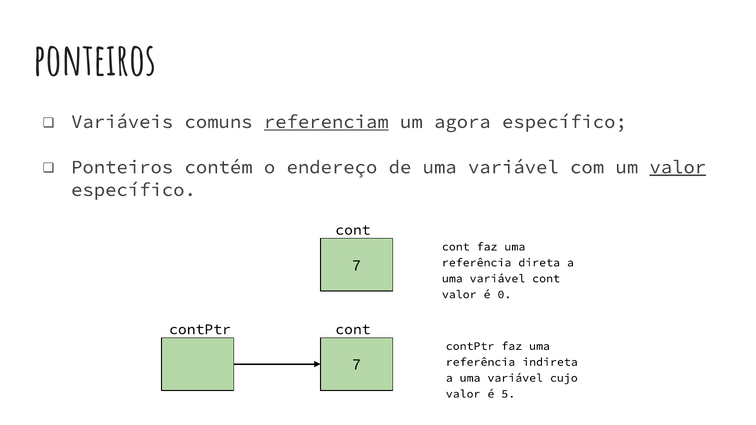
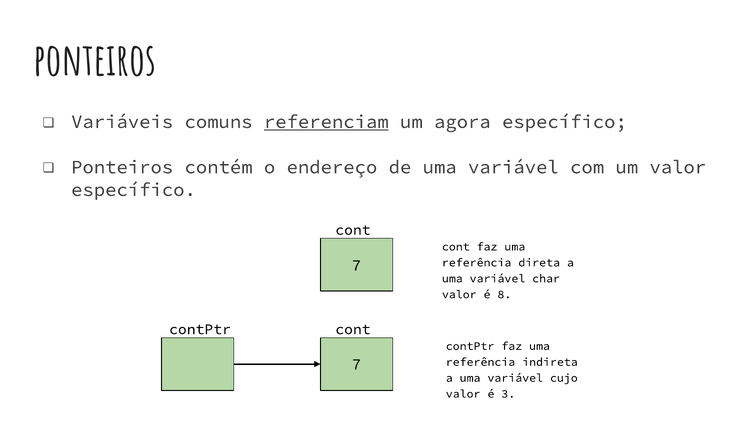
valor at (678, 167) underline: present -> none
variável cont: cont -> char
0: 0 -> 8
5: 5 -> 3
